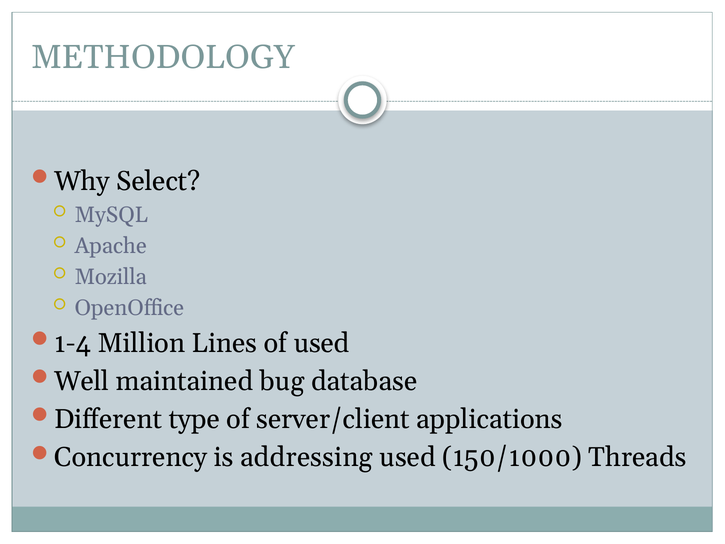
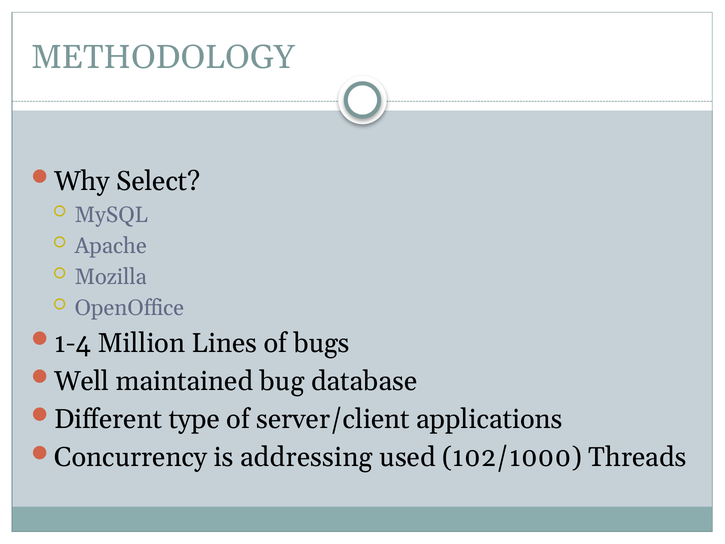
of used: used -> bugs
150/1000: 150/1000 -> 102/1000
